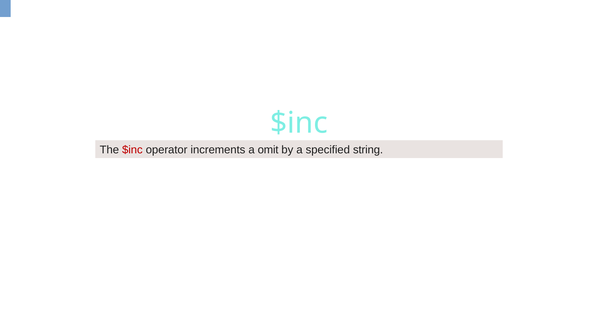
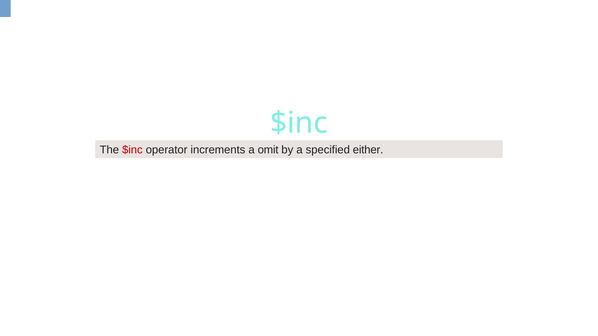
string: string -> either
